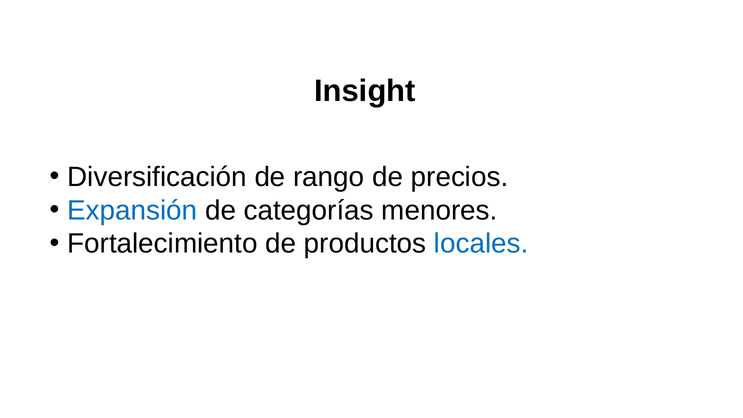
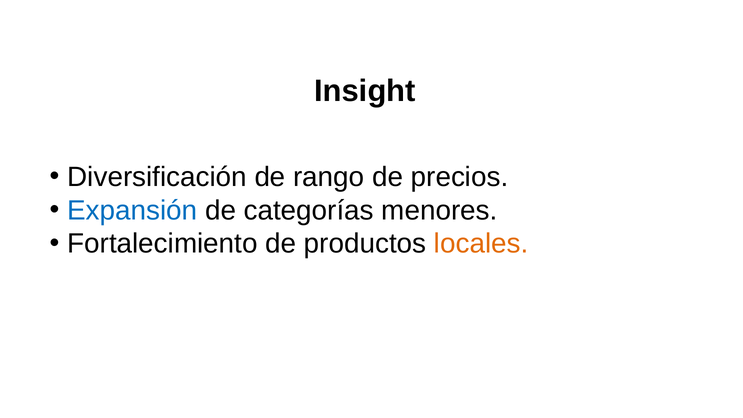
locales colour: blue -> orange
